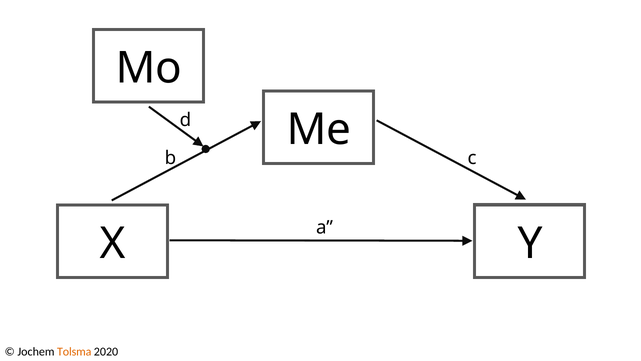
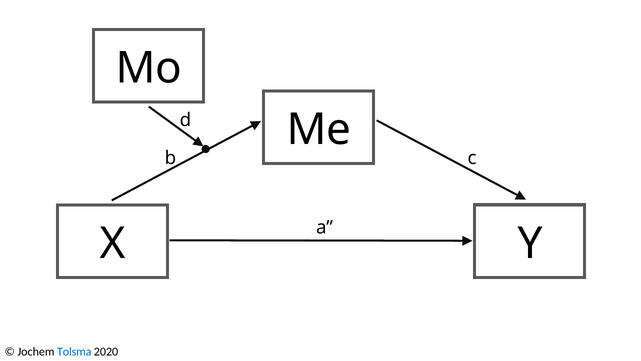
Tolsma colour: orange -> blue
